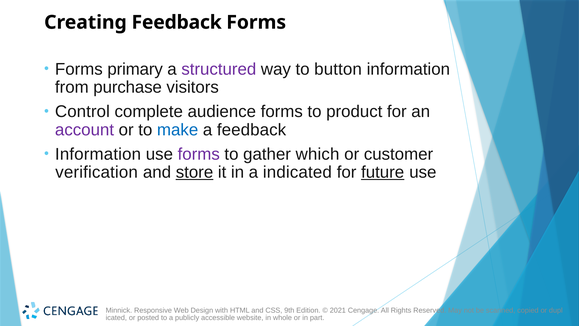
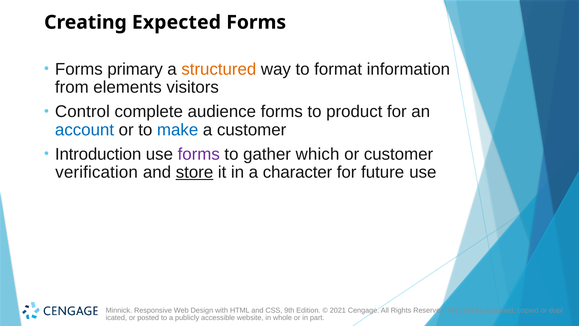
Creating Feedback: Feedback -> Expected
structured colour: purple -> orange
button: button -> format
purchase: purchase -> elements
account colour: purple -> blue
a feedback: feedback -> customer
Information at (98, 154): Information -> Introduction
indicated: indicated -> character
future underline: present -> none
